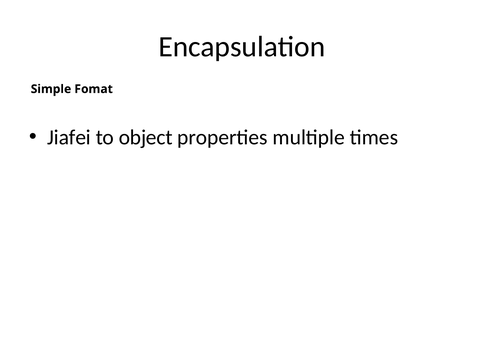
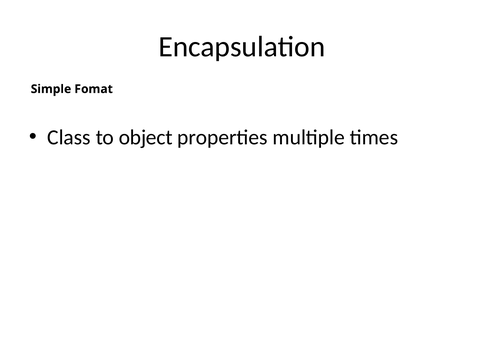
Jiafei: Jiafei -> Class
